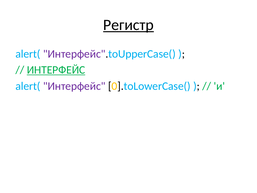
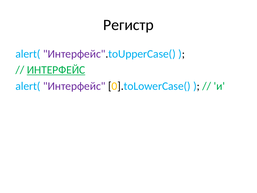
Регистр underline: present -> none
